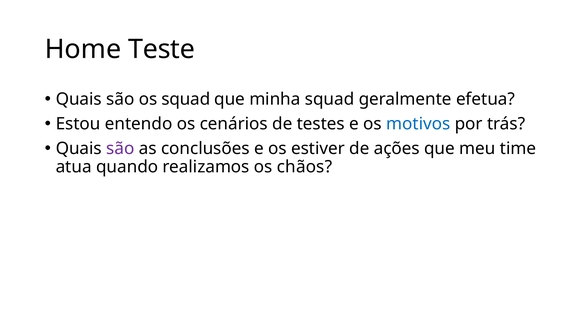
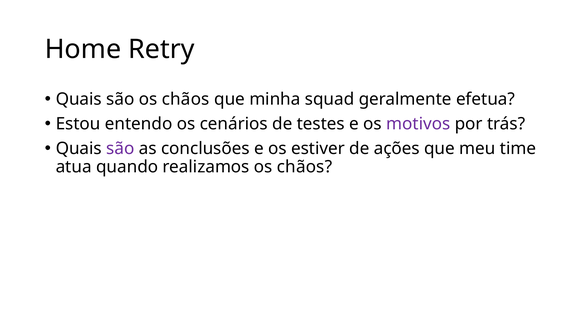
Teste: Teste -> Retry
são os squad: squad -> chãos
motivos colour: blue -> purple
